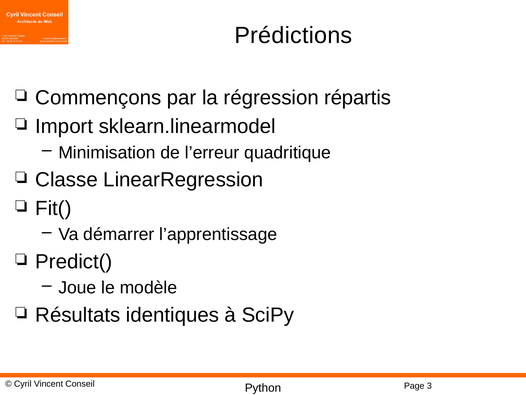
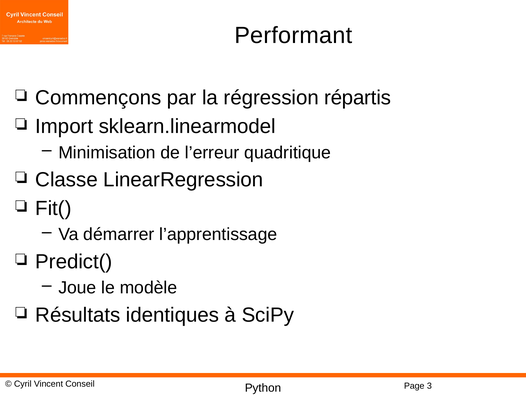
Prédictions: Prédictions -> Performant
